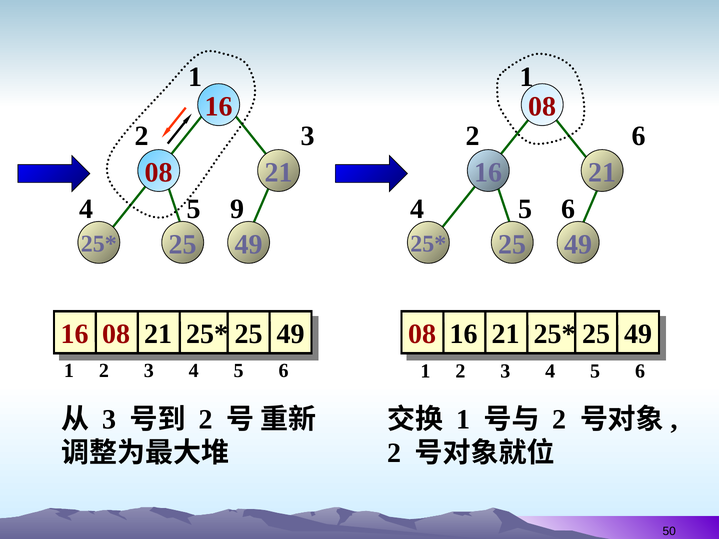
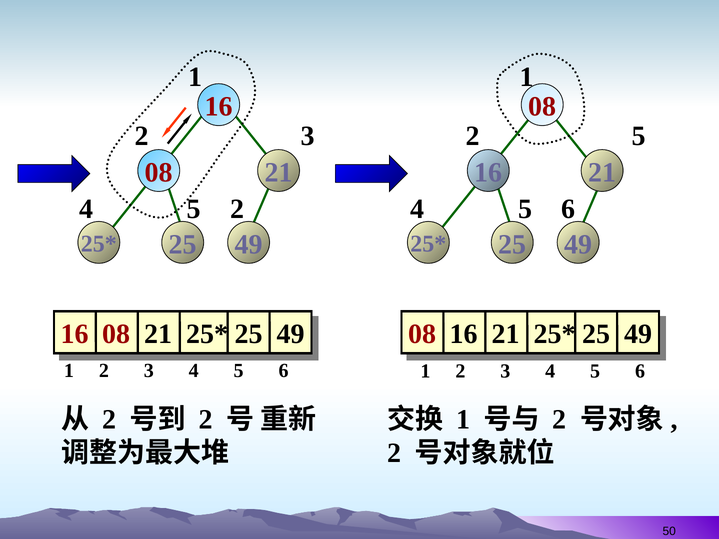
2 6: 6 -> 5
5 9: 9 -> 2
3 at (109, 420): 3 -> 2
